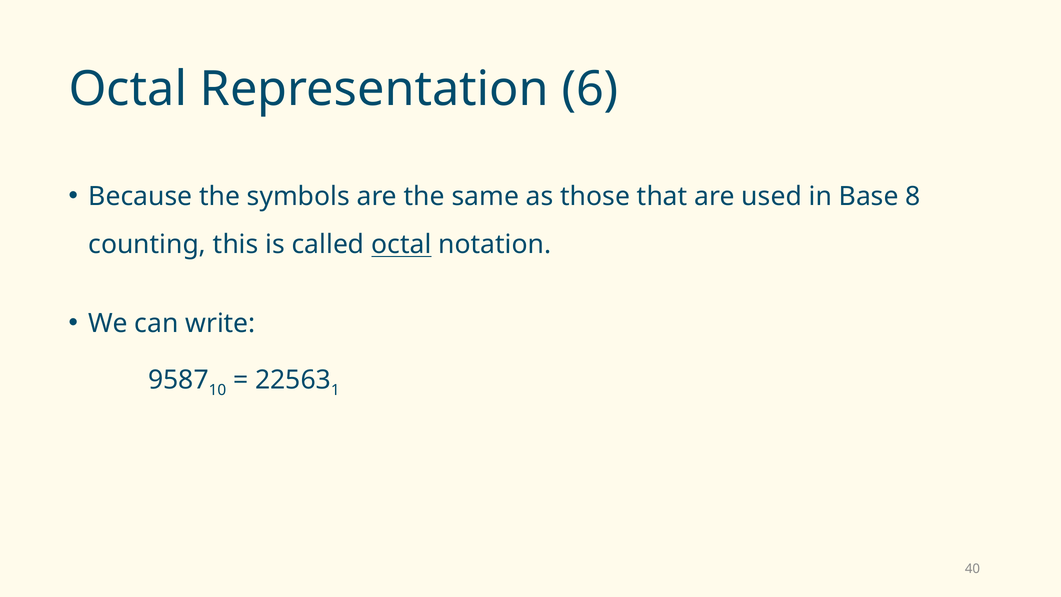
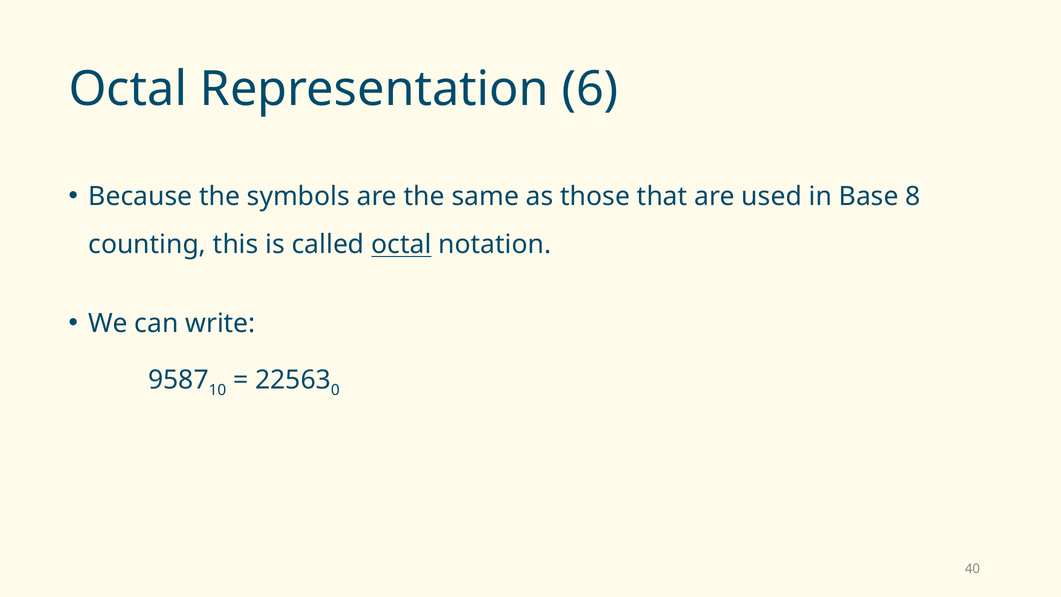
1: 1 -> 0
